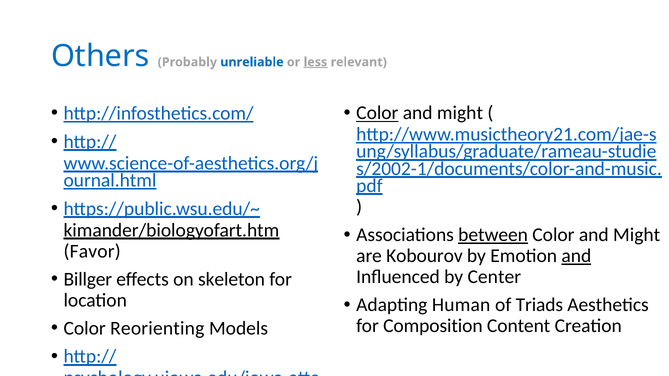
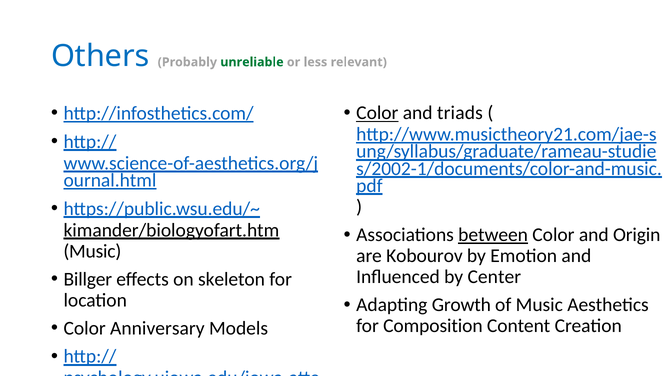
unreliable colour: blue -> green
less underline: present -> none
might at (460, 113): might -> triads
Might at (637, 235): Might -> Origin
Favor at (92, 251): Favor -> Music
and at (576, 256) underline: present -> none
Human: Human -> Growth
of Triads: Triads -> Music
Reorienting: Reorienting -> Anniversary
